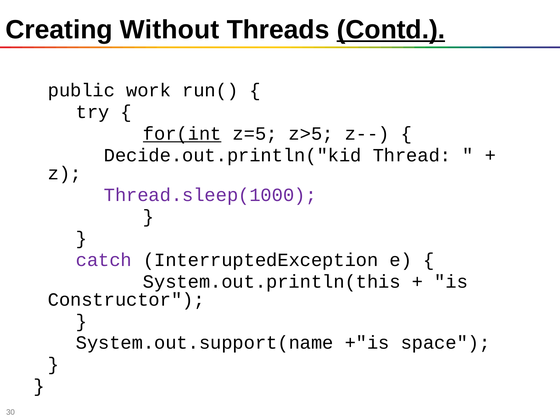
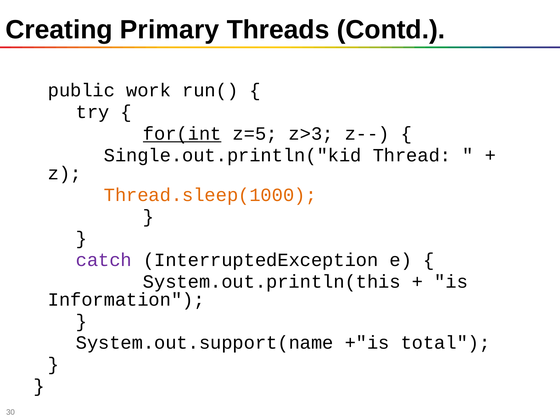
Without: Without -> Primary
Contd underline: present -> none
z>5: z>5 -> z>3
Decide.out.println("kid: Decide.out.println("kid -> Single.out.println("kid
Thread.sleep(1000 colour: purple -> orange
Constructor: Constructor -> Information
space: space -> total
